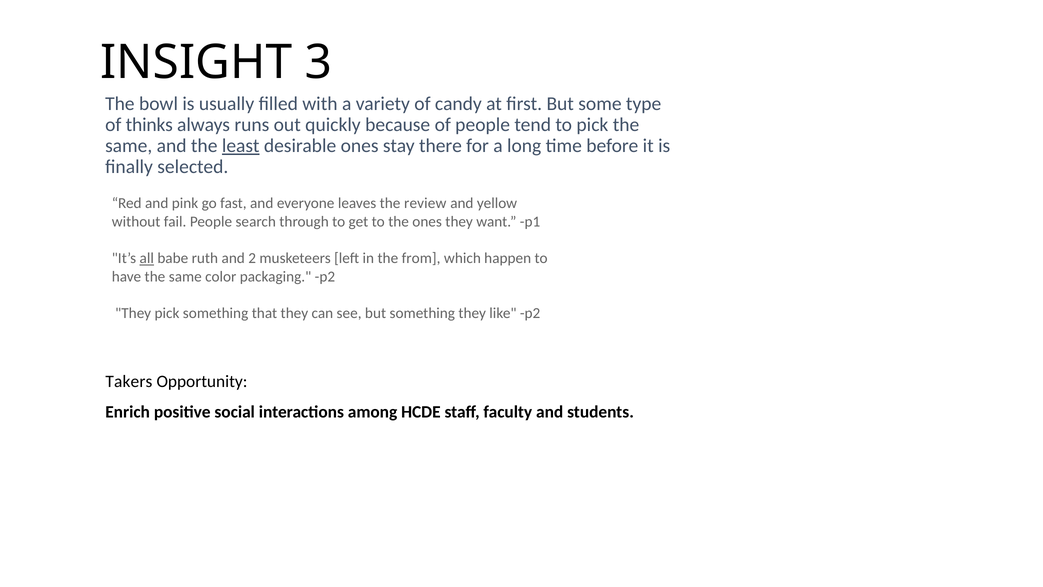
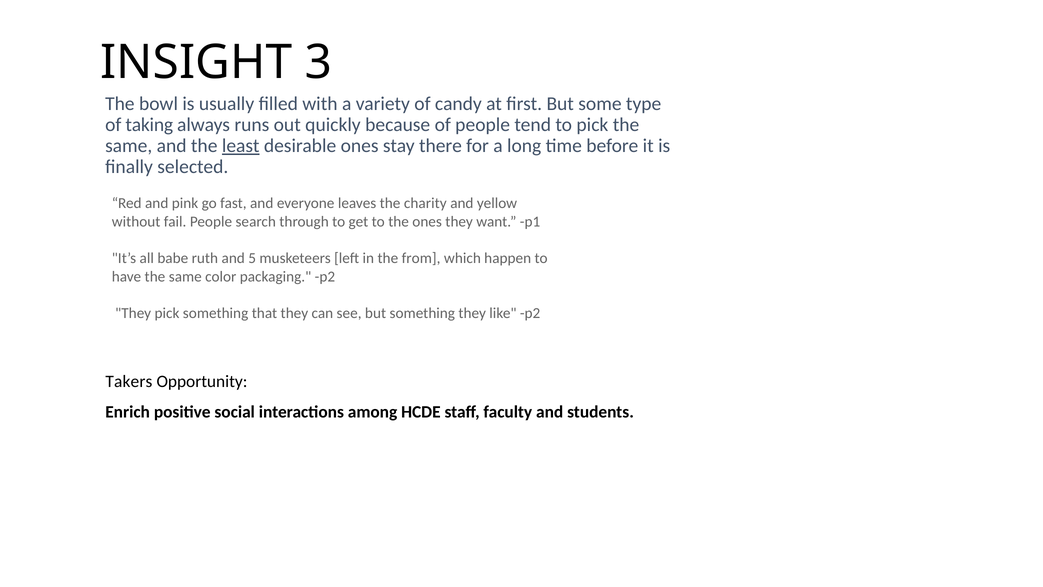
thinks: thinks -> taking
review: review -> charity
all underline: present -> none
2: 2 -> 5
